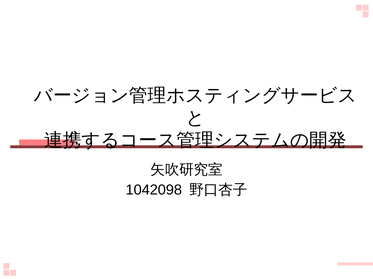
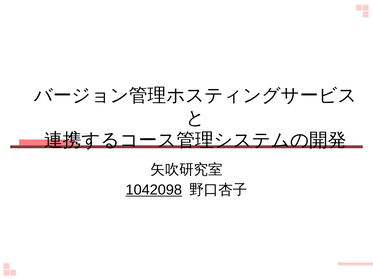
1042098 underline: none -> present
